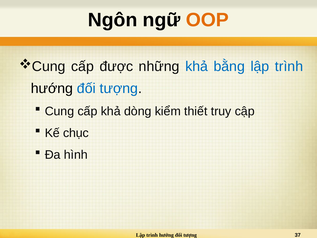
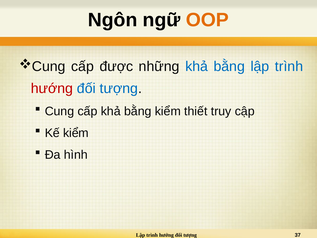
hướng at (52, 88) colour: black -> red
cấp khả dòng: dòng -> bằng
Kế chục: chục -> kiểm
